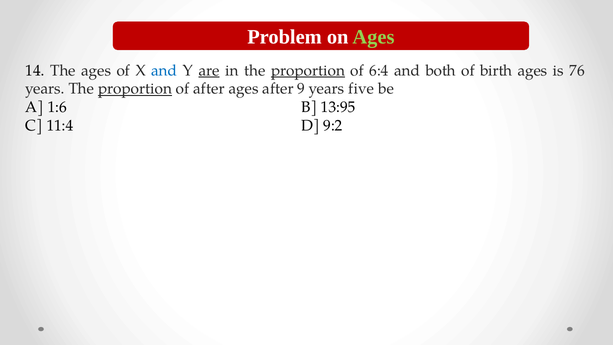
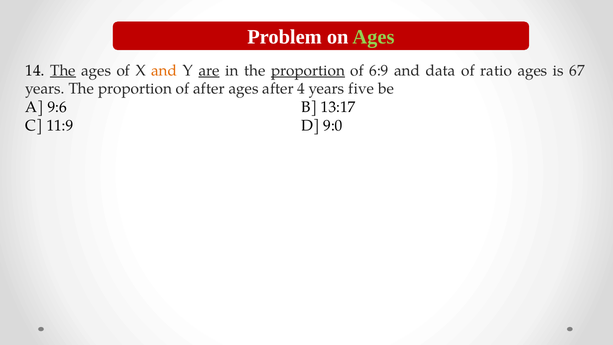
The at (63, 70) underline: none -> present
and at (164, 70) colour: blue -> orange
6:4: 6:4 -> 6:9
both: both -> data
birth: birth -> ratio
76: 76 -> 67
proportion at (135, 89) underline: present -> none
9: 9 -> 4
1:6: 1:6 -> 9:6
13:95: 13:95 -> 13:17
11:4: 11:4 -> 11:9
9:2: 9:2 -> 9:0
